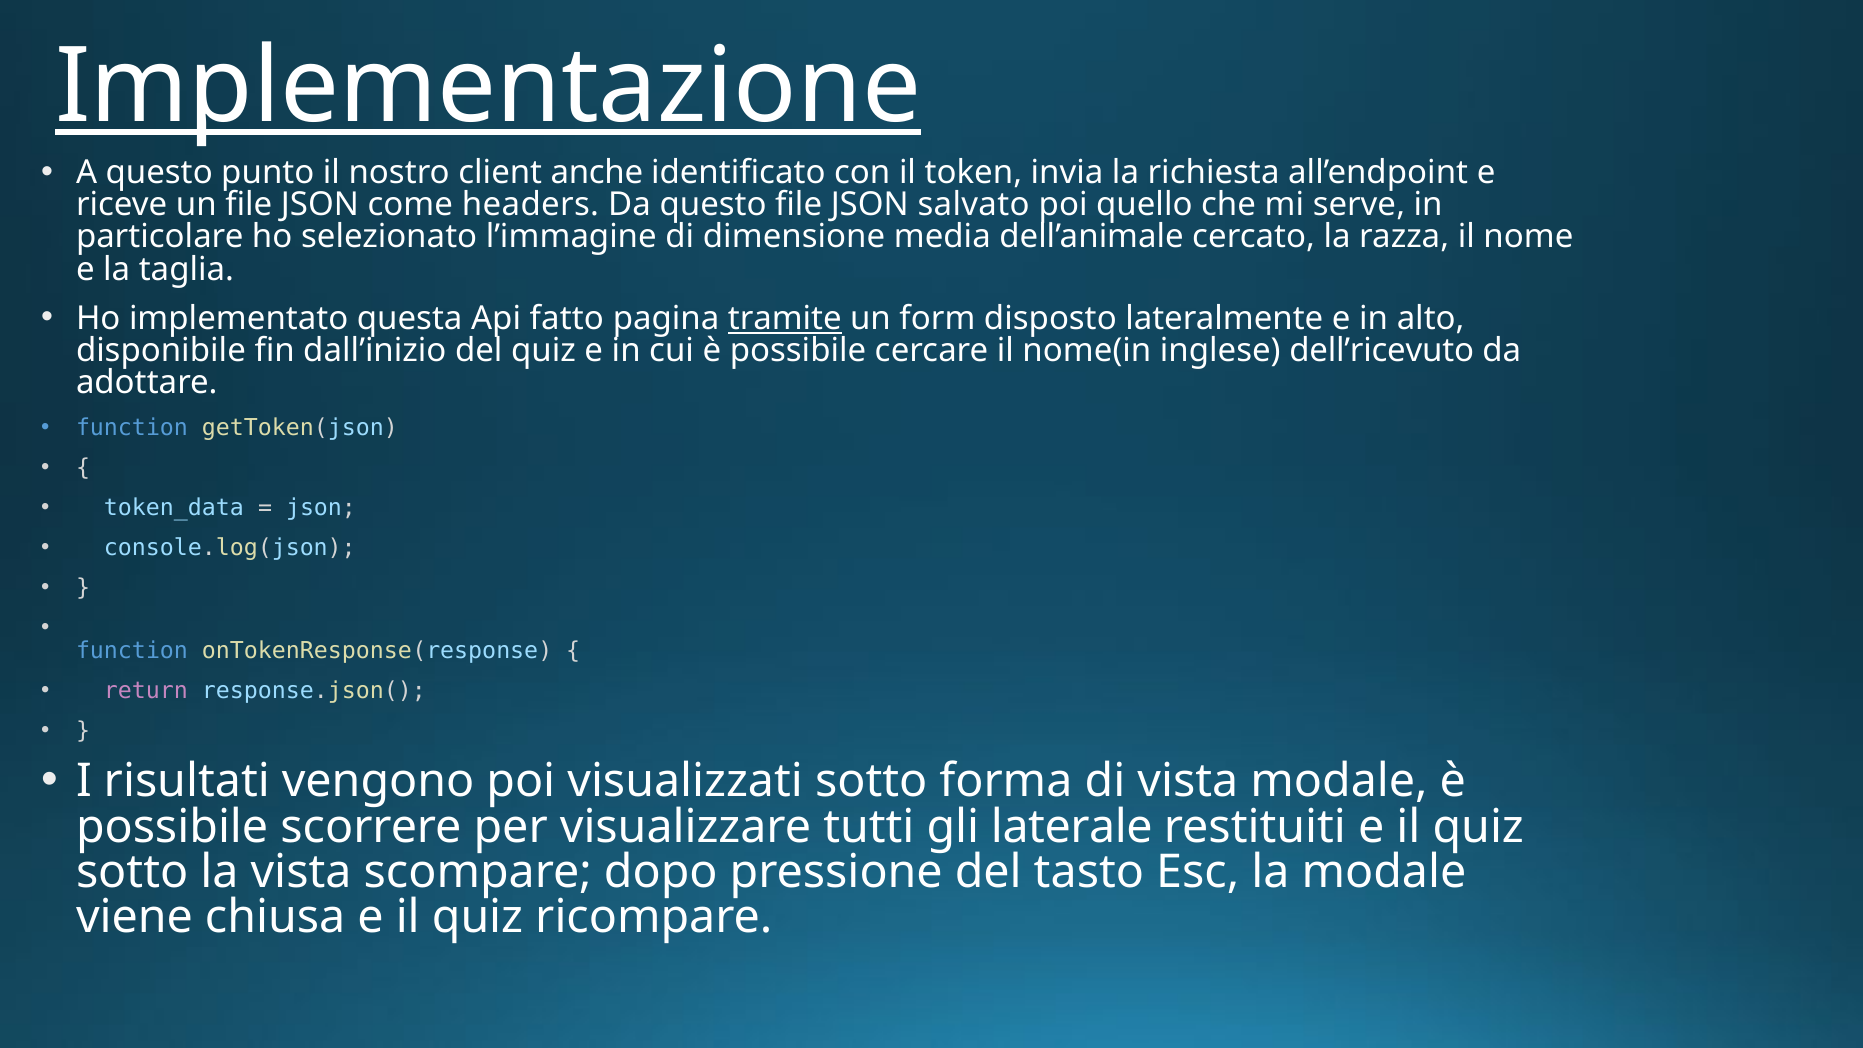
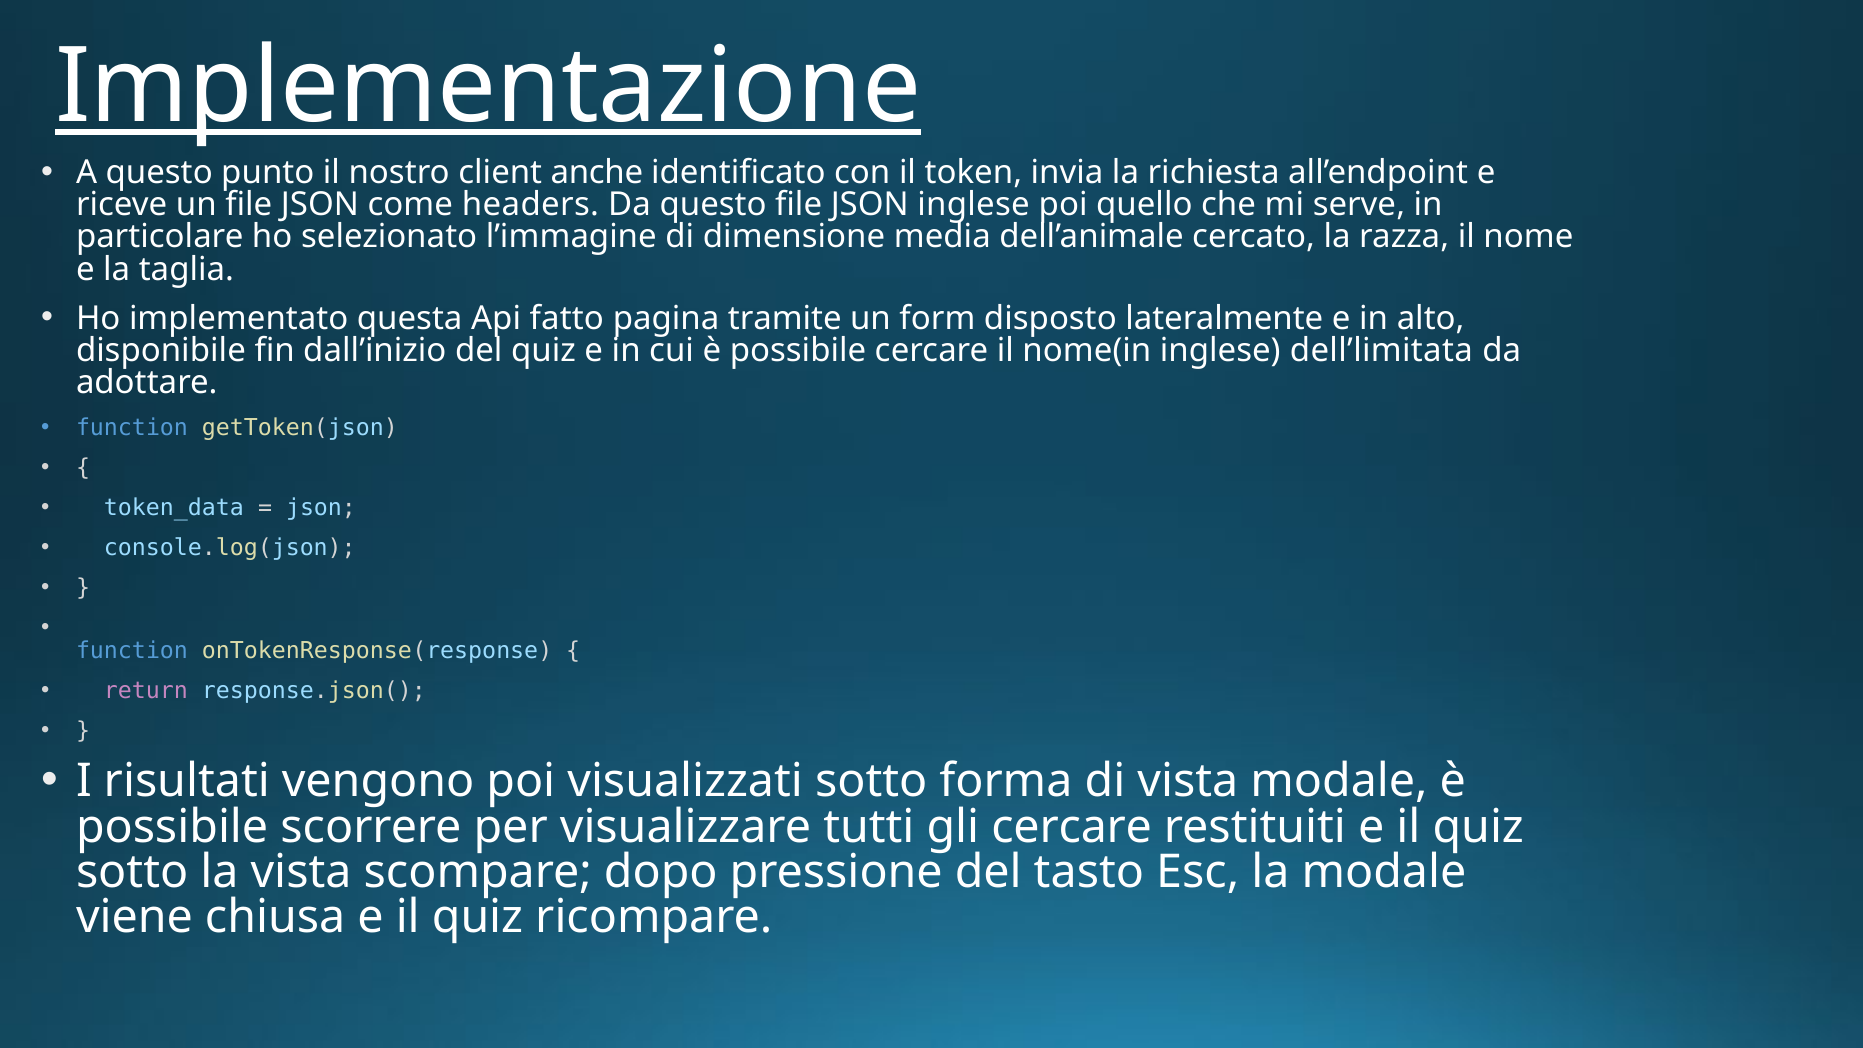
JSON salvato: salvato -> inglese
tramite underline: present -> none
dell’ricevuto: dell’ricevuto -> dell’limitata
gli laterale: laterale -> cercare
